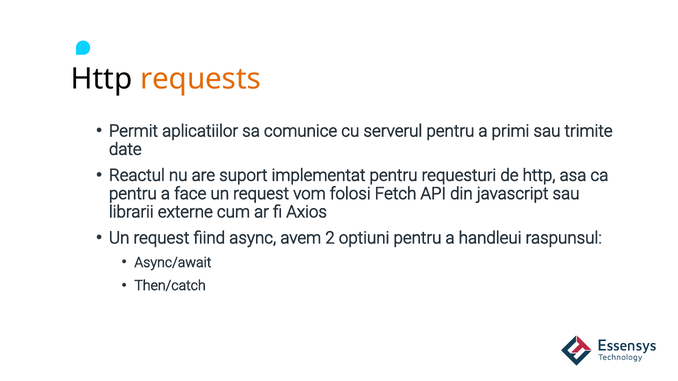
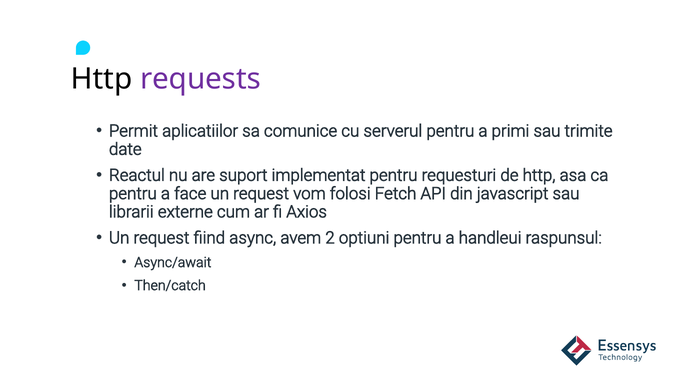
requests colour: orange -> purple
